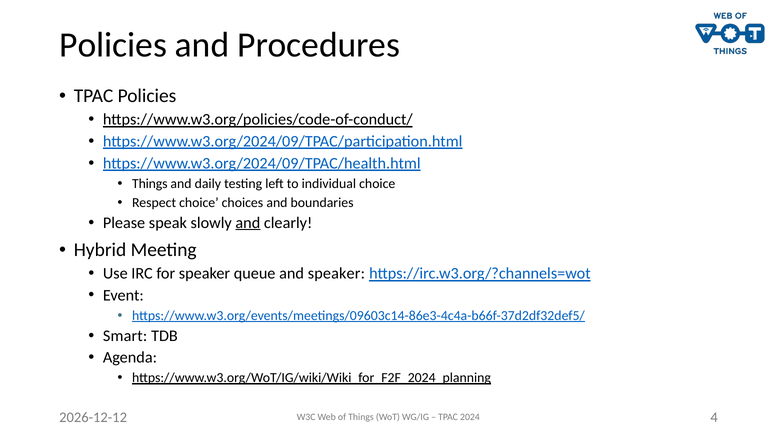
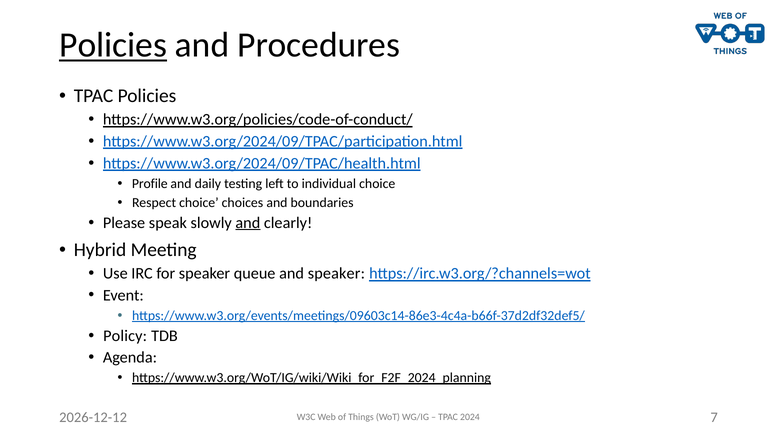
Policies at (113, 45) underline: none -> present
Things at (150, 184): Things -> Profile
Smart: Smart -> Policy
4: 4 -> 7
